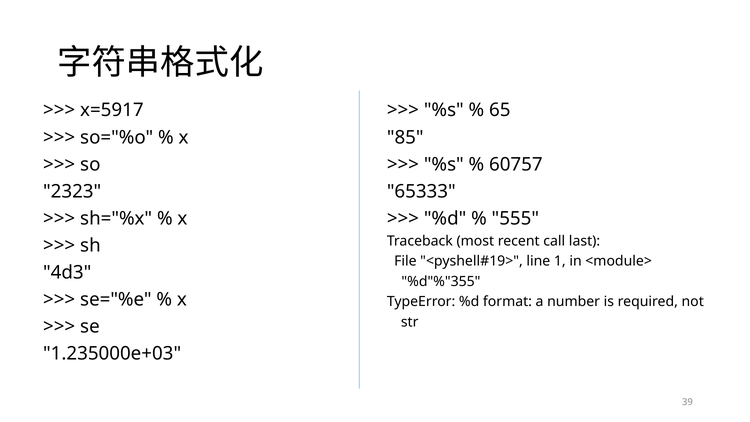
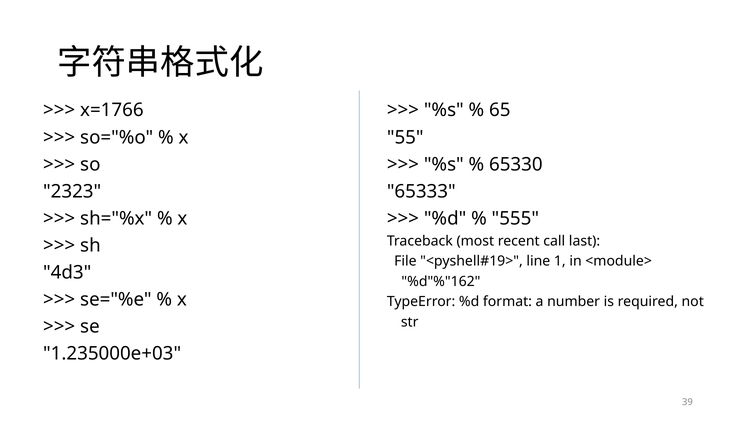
x=5917: x=5917 -> x=1766
85: 85 -> 55
60757: 60757 -> 65330
%d"%"355: %d"%"355 -> %d"%"162
